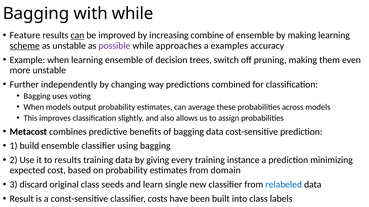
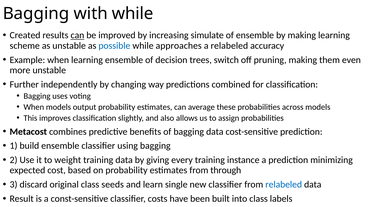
Feature: Feature -> Created
combine: combine -> simulate
scheme underline: present -> none
possible colour: purple -> blue
a examples: examples -> relabeled
to results: results -> weight
domain: domain -> through
